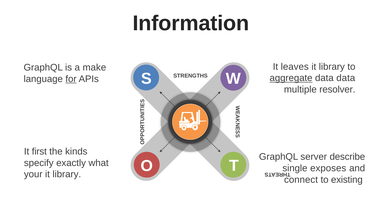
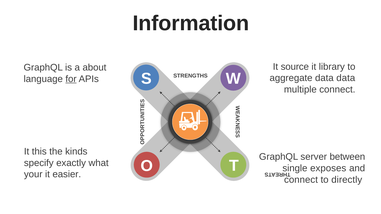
leaves: leaves -> source
make: make -> about
aggregate underline: present -> none
multiple resolver: resolver -> connect
first: first -> this
describe: describe -> between
library at (67, 175): library -> easier
existing: existing -> directly
